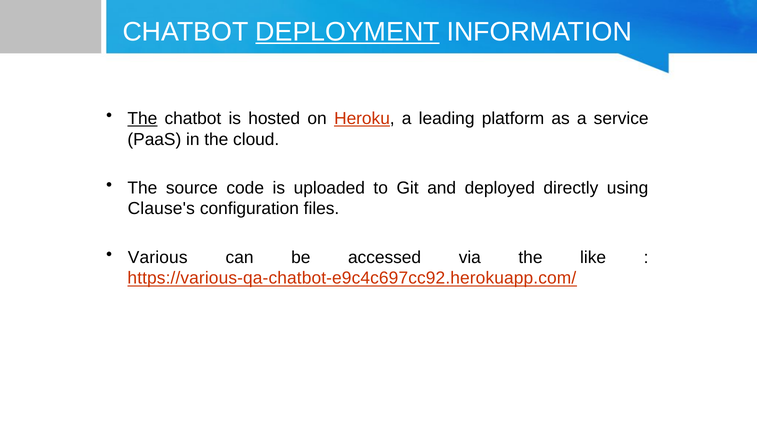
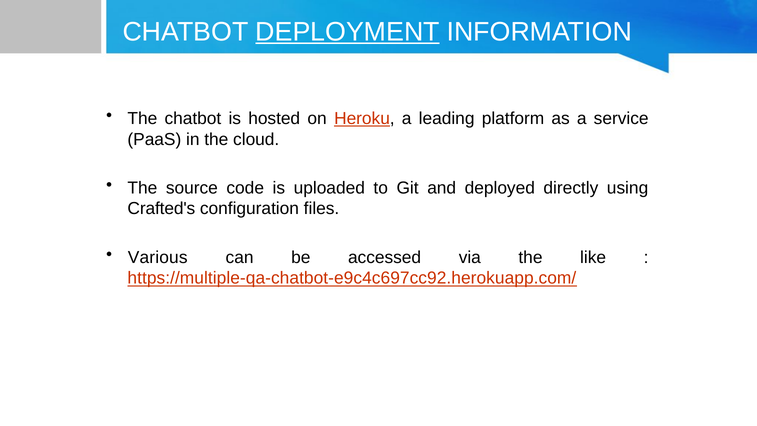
The at (142, 119) underline: present -> none
Clause's: Clause's -> Crafted's
https://various-qa-chatbot-e9c4c697cc92.herokuapp.com/: https://various-qa-chatbot-e9c4c697cc92.herokuapp.com/ -> https://multiple-qa-chatbot-e9c4c697cc92.herokuapp.com/
